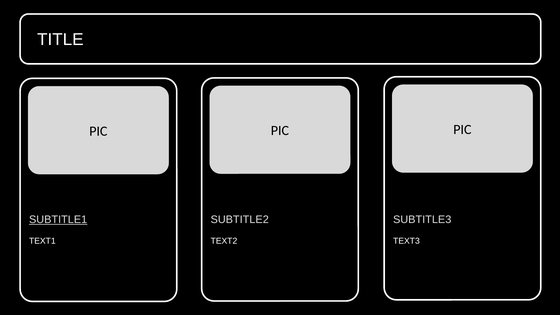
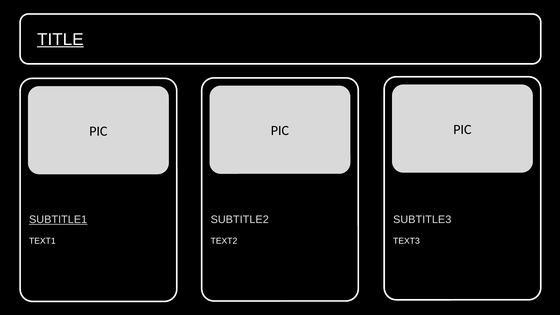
TITLE underline: none -> present
